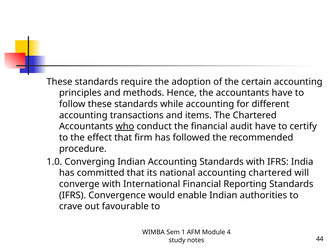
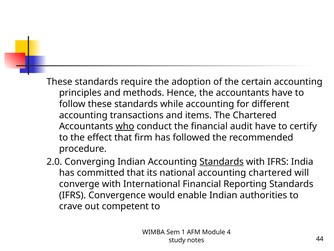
1.0: 1.0 -> 2.0
Standards at (222, 161) underline: none -> present
favourable: favourable -> competent
